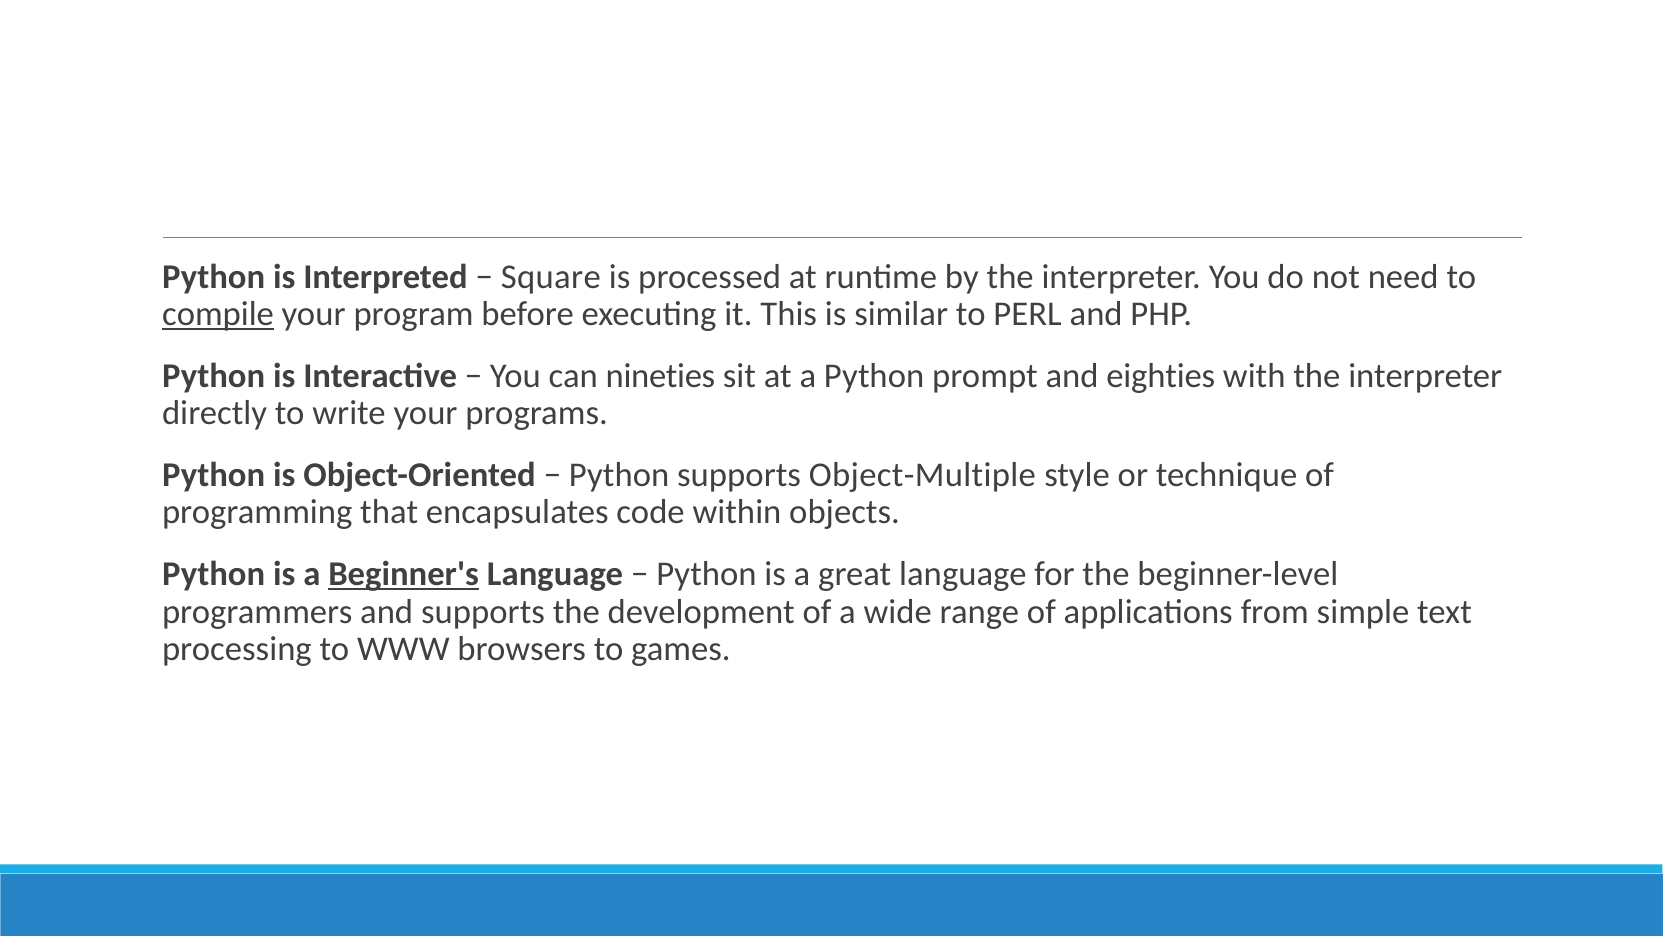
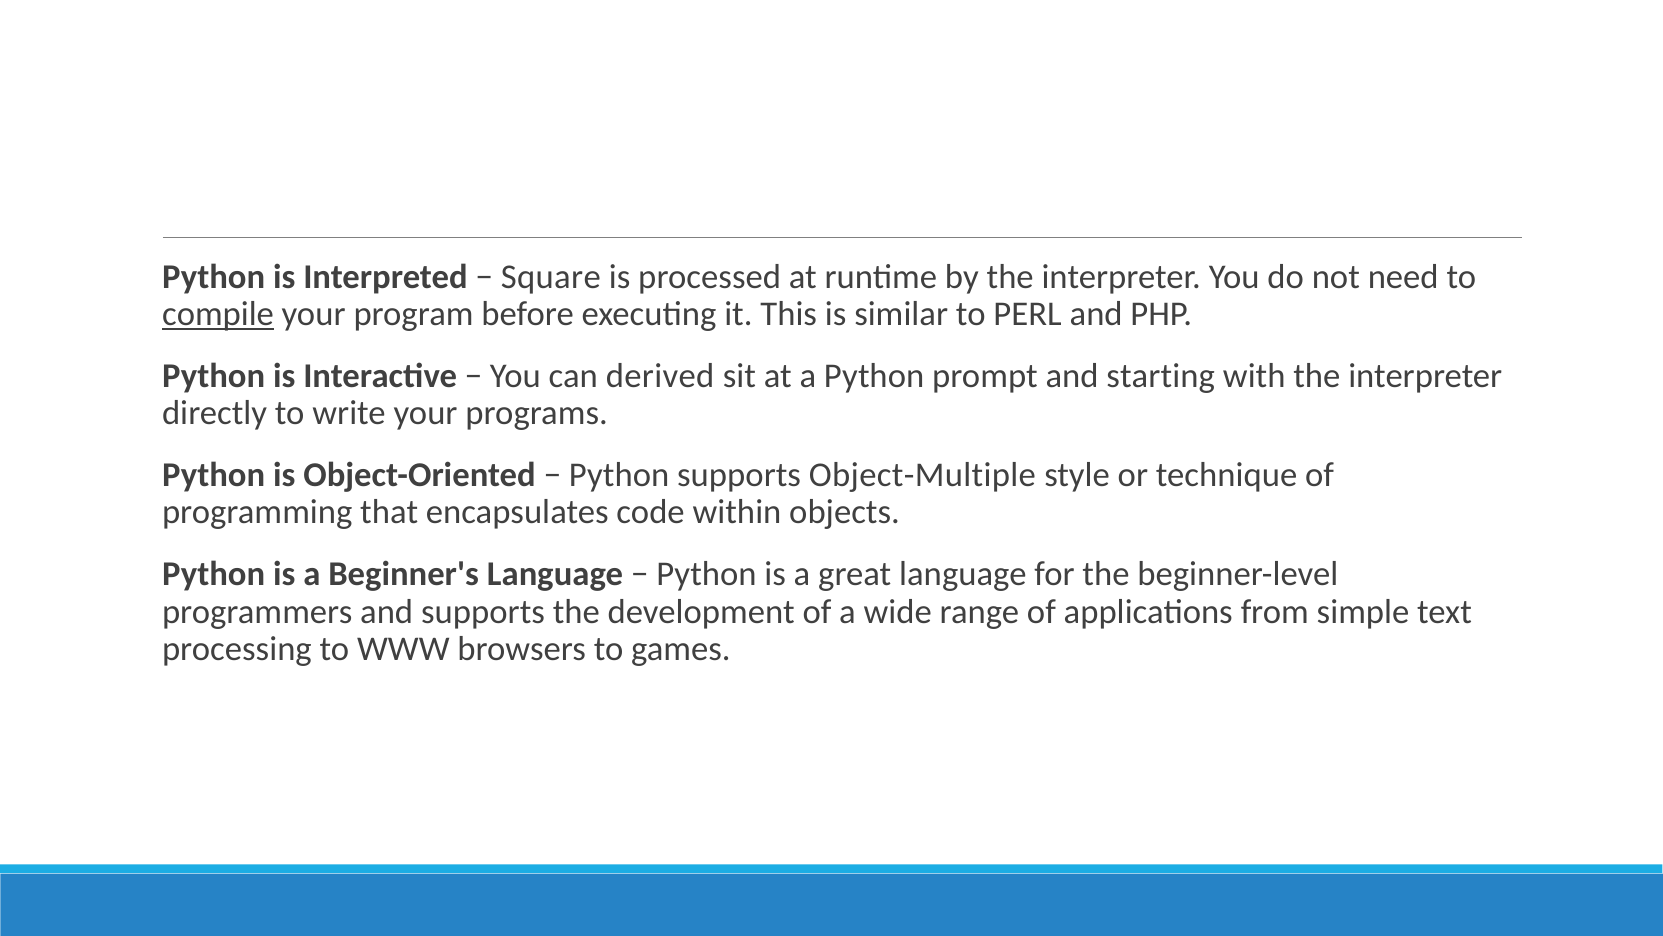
nineties: nineties -> derived
eighties: eighties -> starting
Beginner's underline: present -> none
